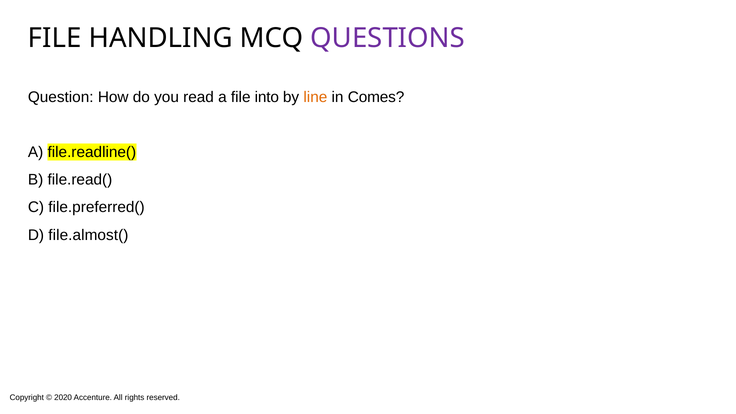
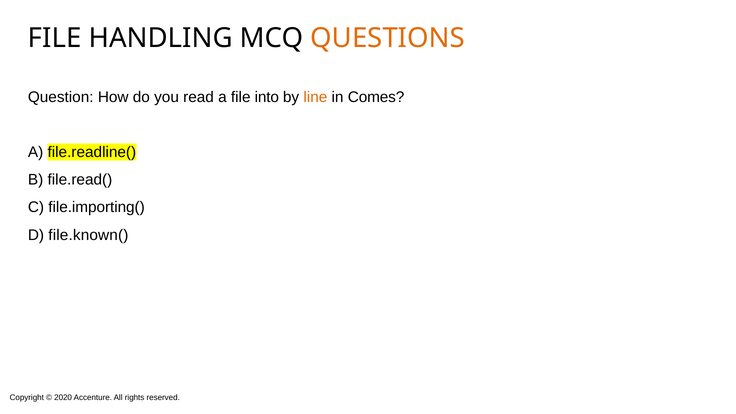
QUESTIONS colour: purple -> orange
file.preferred(: file.preferred( -> file.importing(
file.almost(: file.almost( -> file.known(
